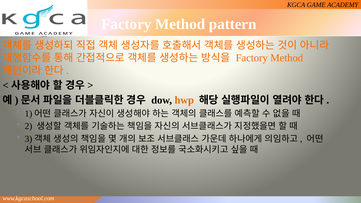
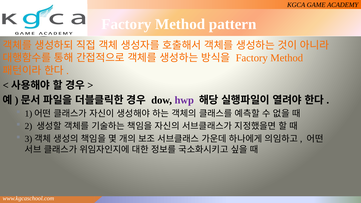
hwp colour: orange -> purple
